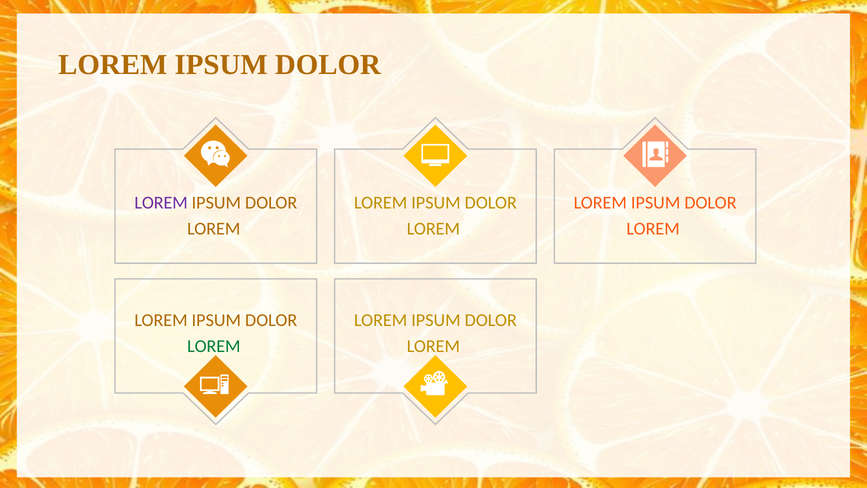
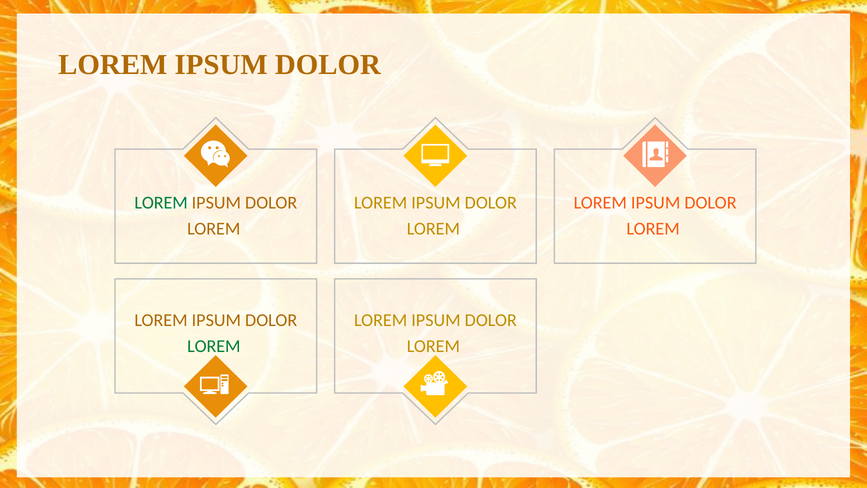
LOREM at (161, 202) colour: purple -> green
